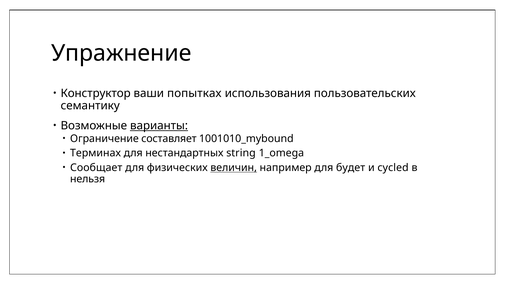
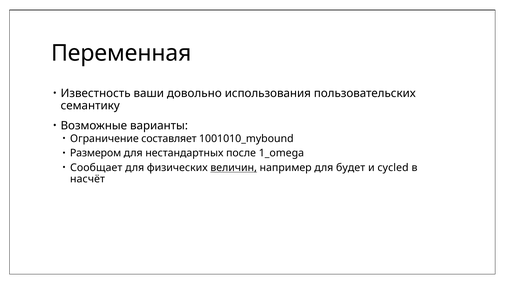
Упражнение: Упражнение -> Переменная
Конструктор: Конструктор -> Известность
попытках: попытках -> довольно
варианты underline: present -> none
Терминах: Терминах -> Размером
string: string -> после
нельзя: нельзя -> насчёт
